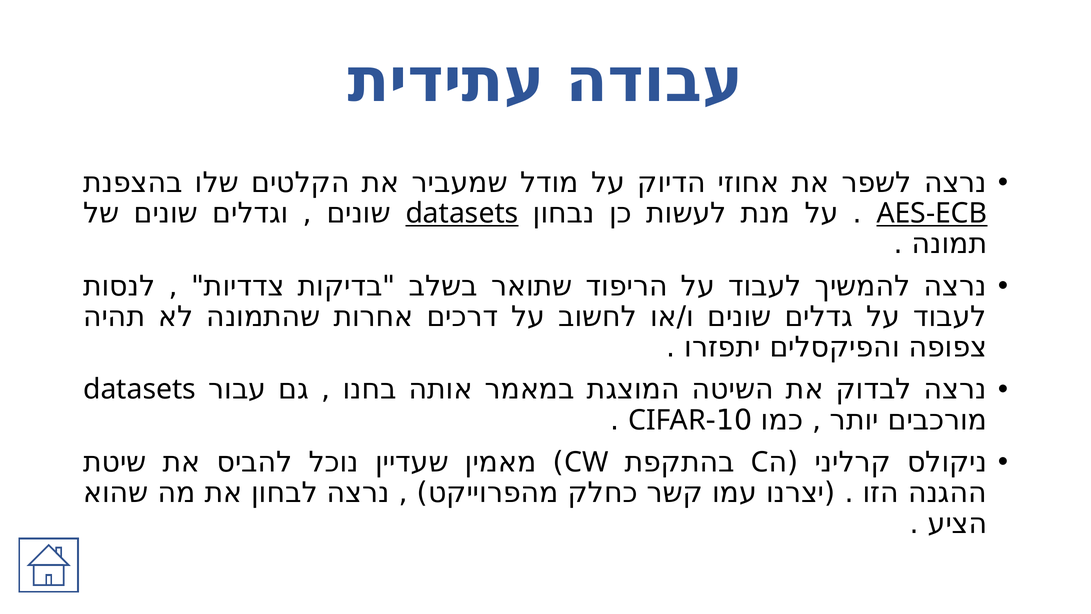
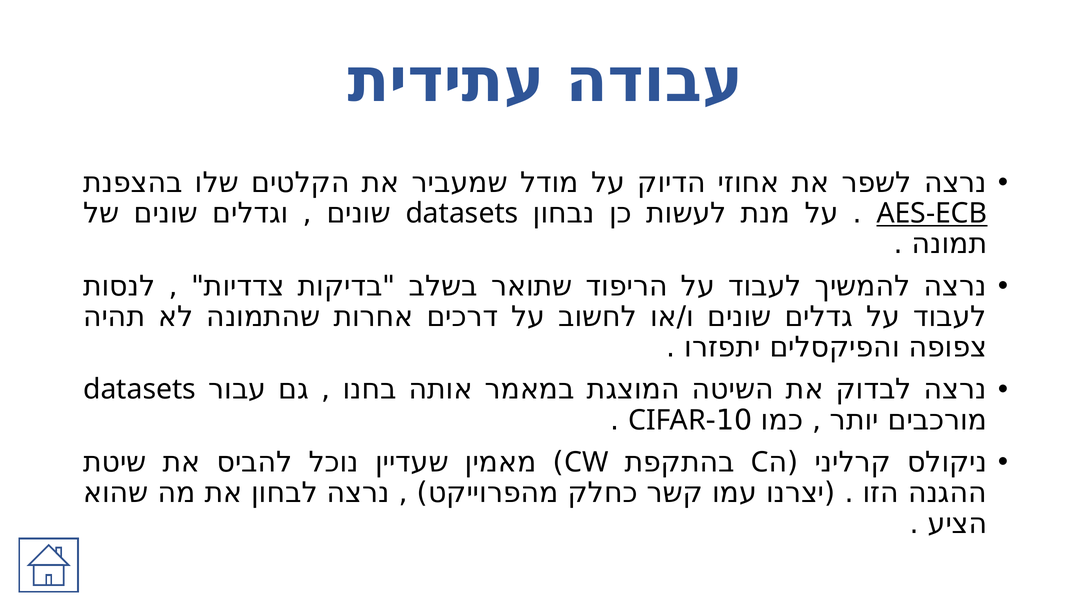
datasets at (462, 213) underline: present -> none
